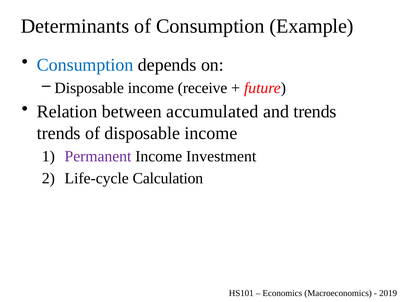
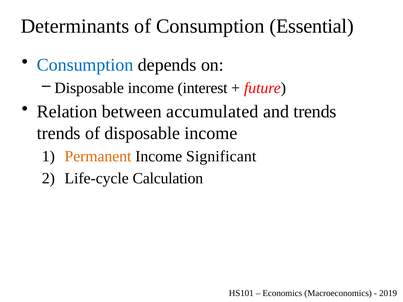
Example: Example -> Essential
receive: receive -> interest
Permanent colour: purple -> orange
Investment: Investment -> Significant
